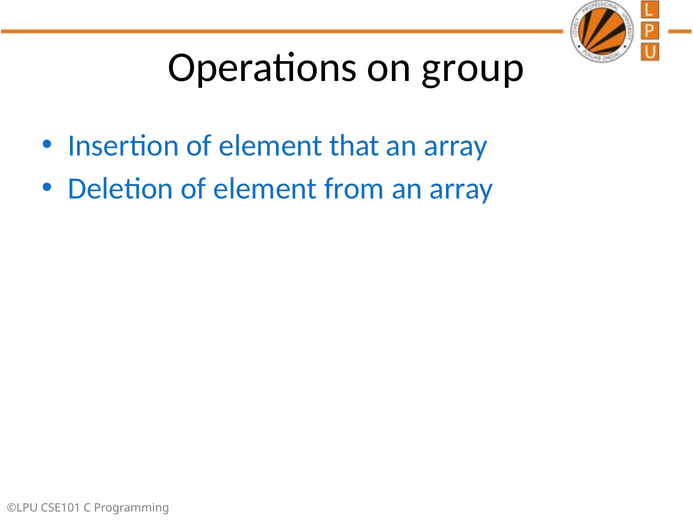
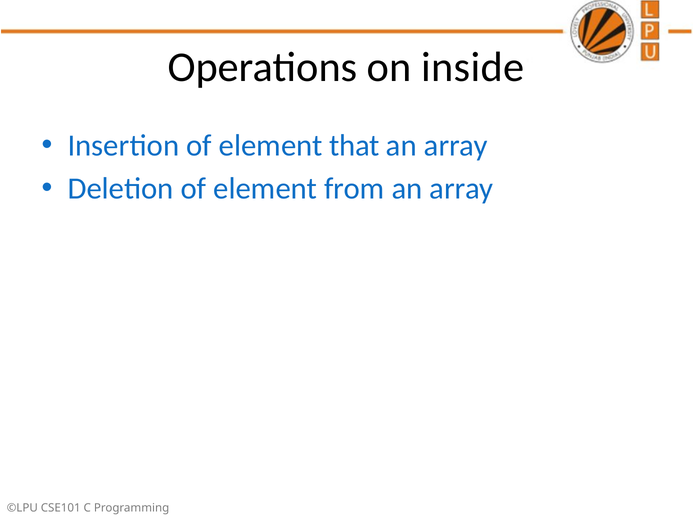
group: group -> inside
